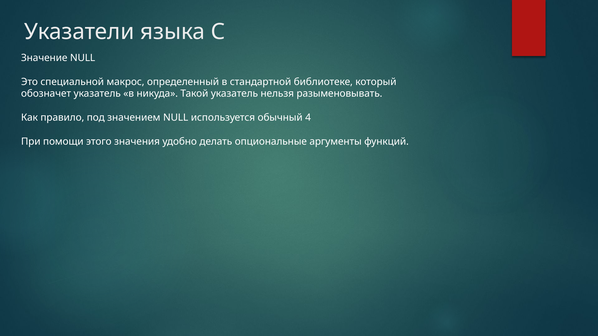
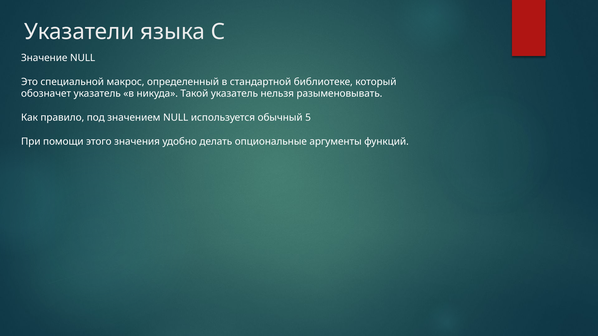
4: 4 -> 5
